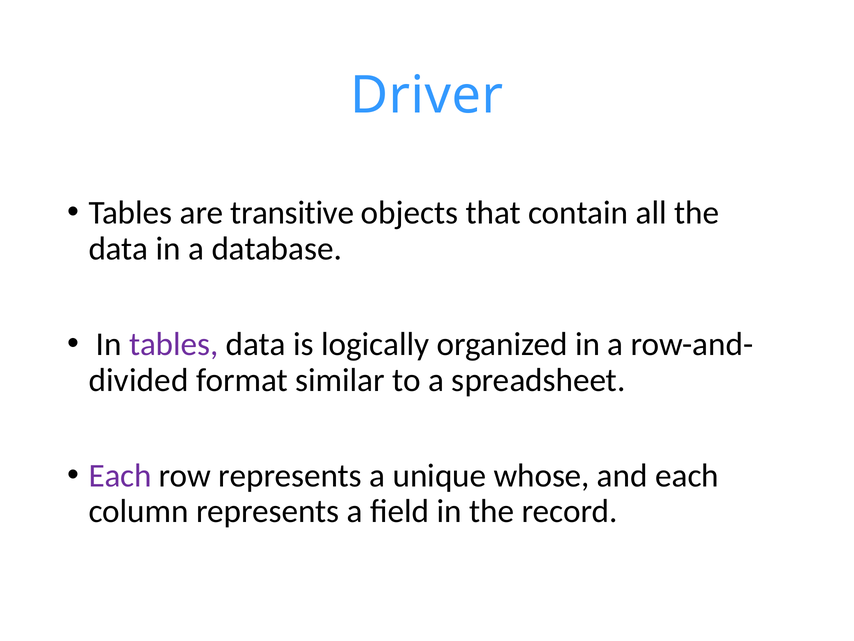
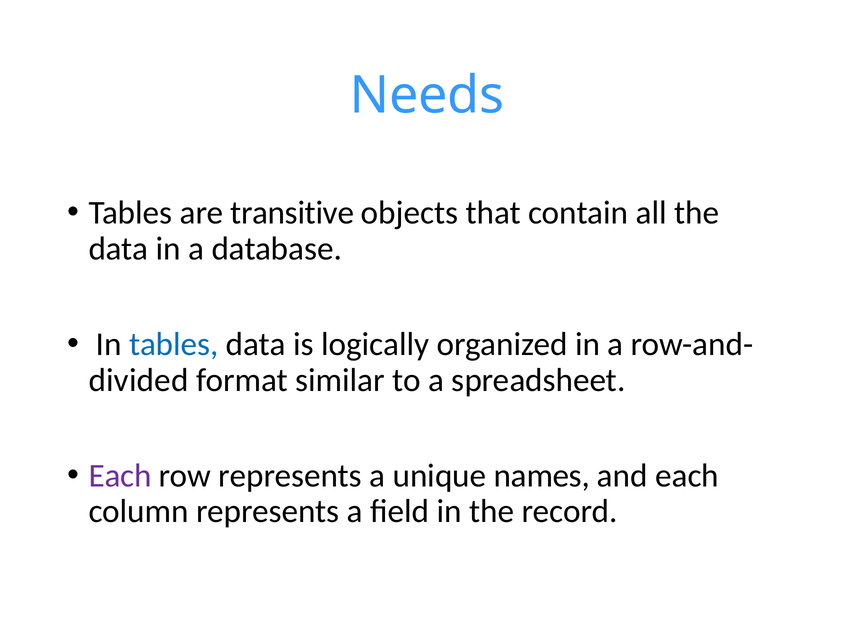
Driver: Driver -> Needs
tables at (174, 344) colour: purple -> blue
whose: whose -> names
